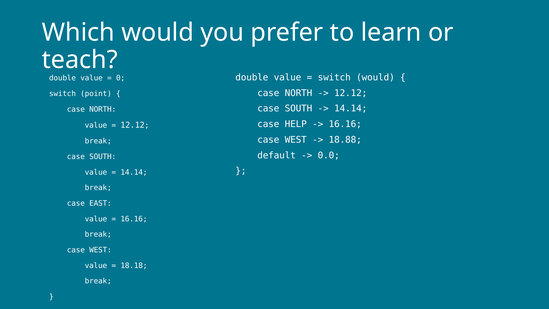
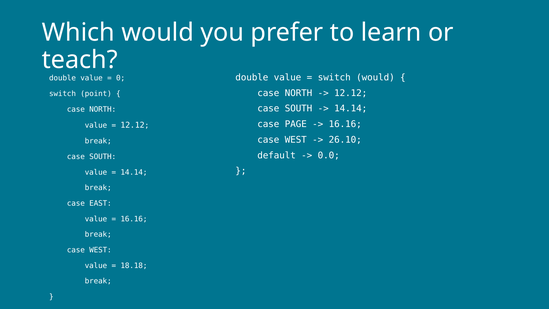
HELP: HELP -> PAGE
18.88: 18.88 -> 26.10
